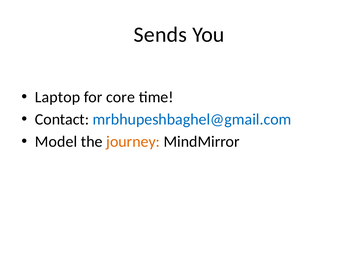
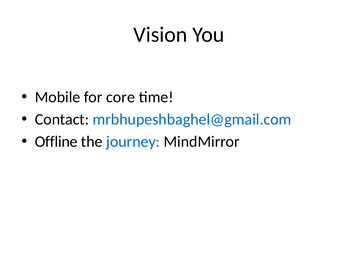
Sends: Sends -> Vision
Laptop: Laptop -> Mobile
Model: Model -> Offline
journey colour: orange -> blue
